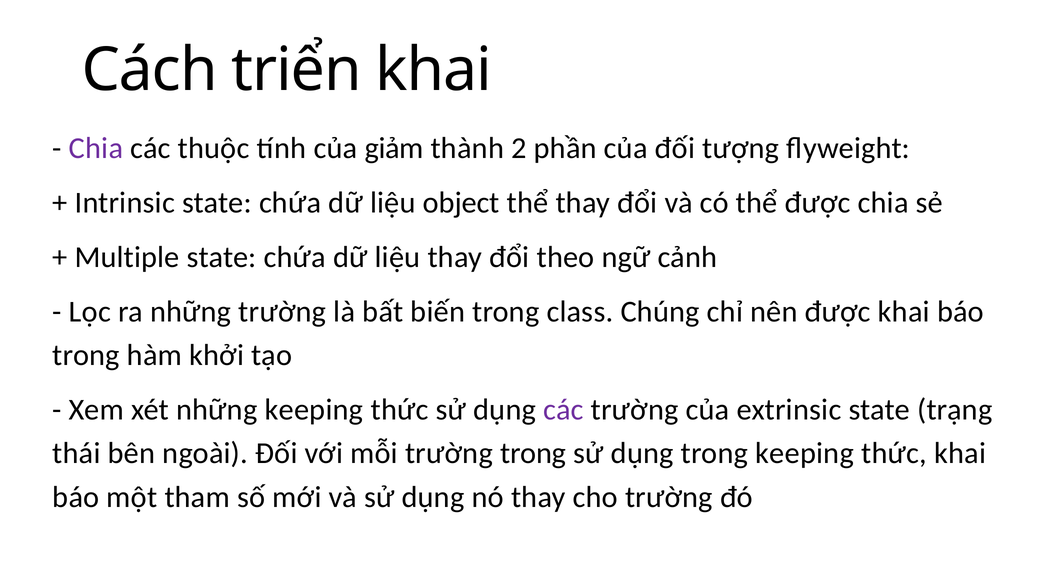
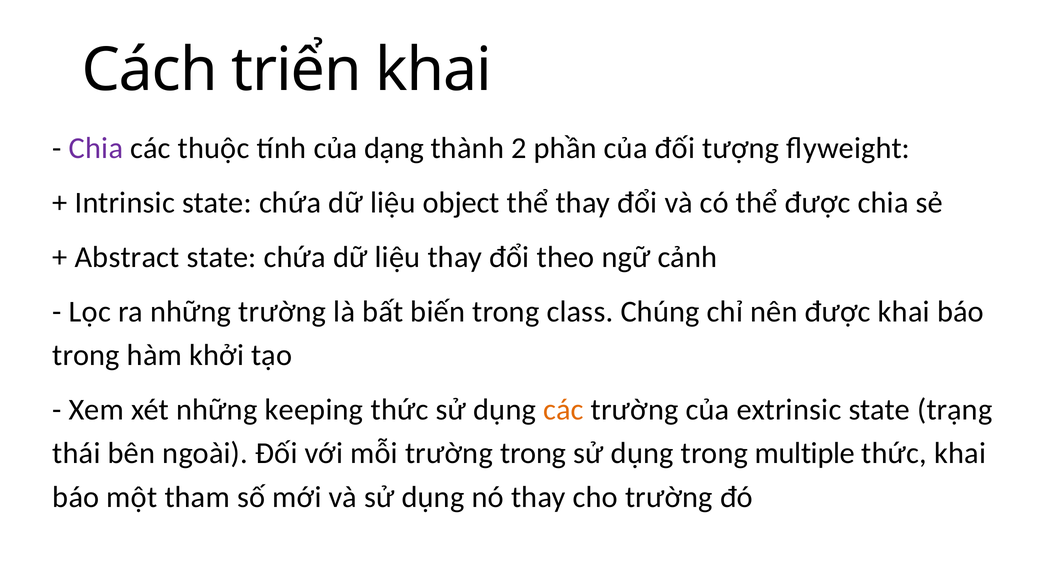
giảm: giảm -> dạng
Multiple: Multiple -> Abstract
các at (563, 410) colour: purple -> orange
trong keeping: keeping -> multiple
